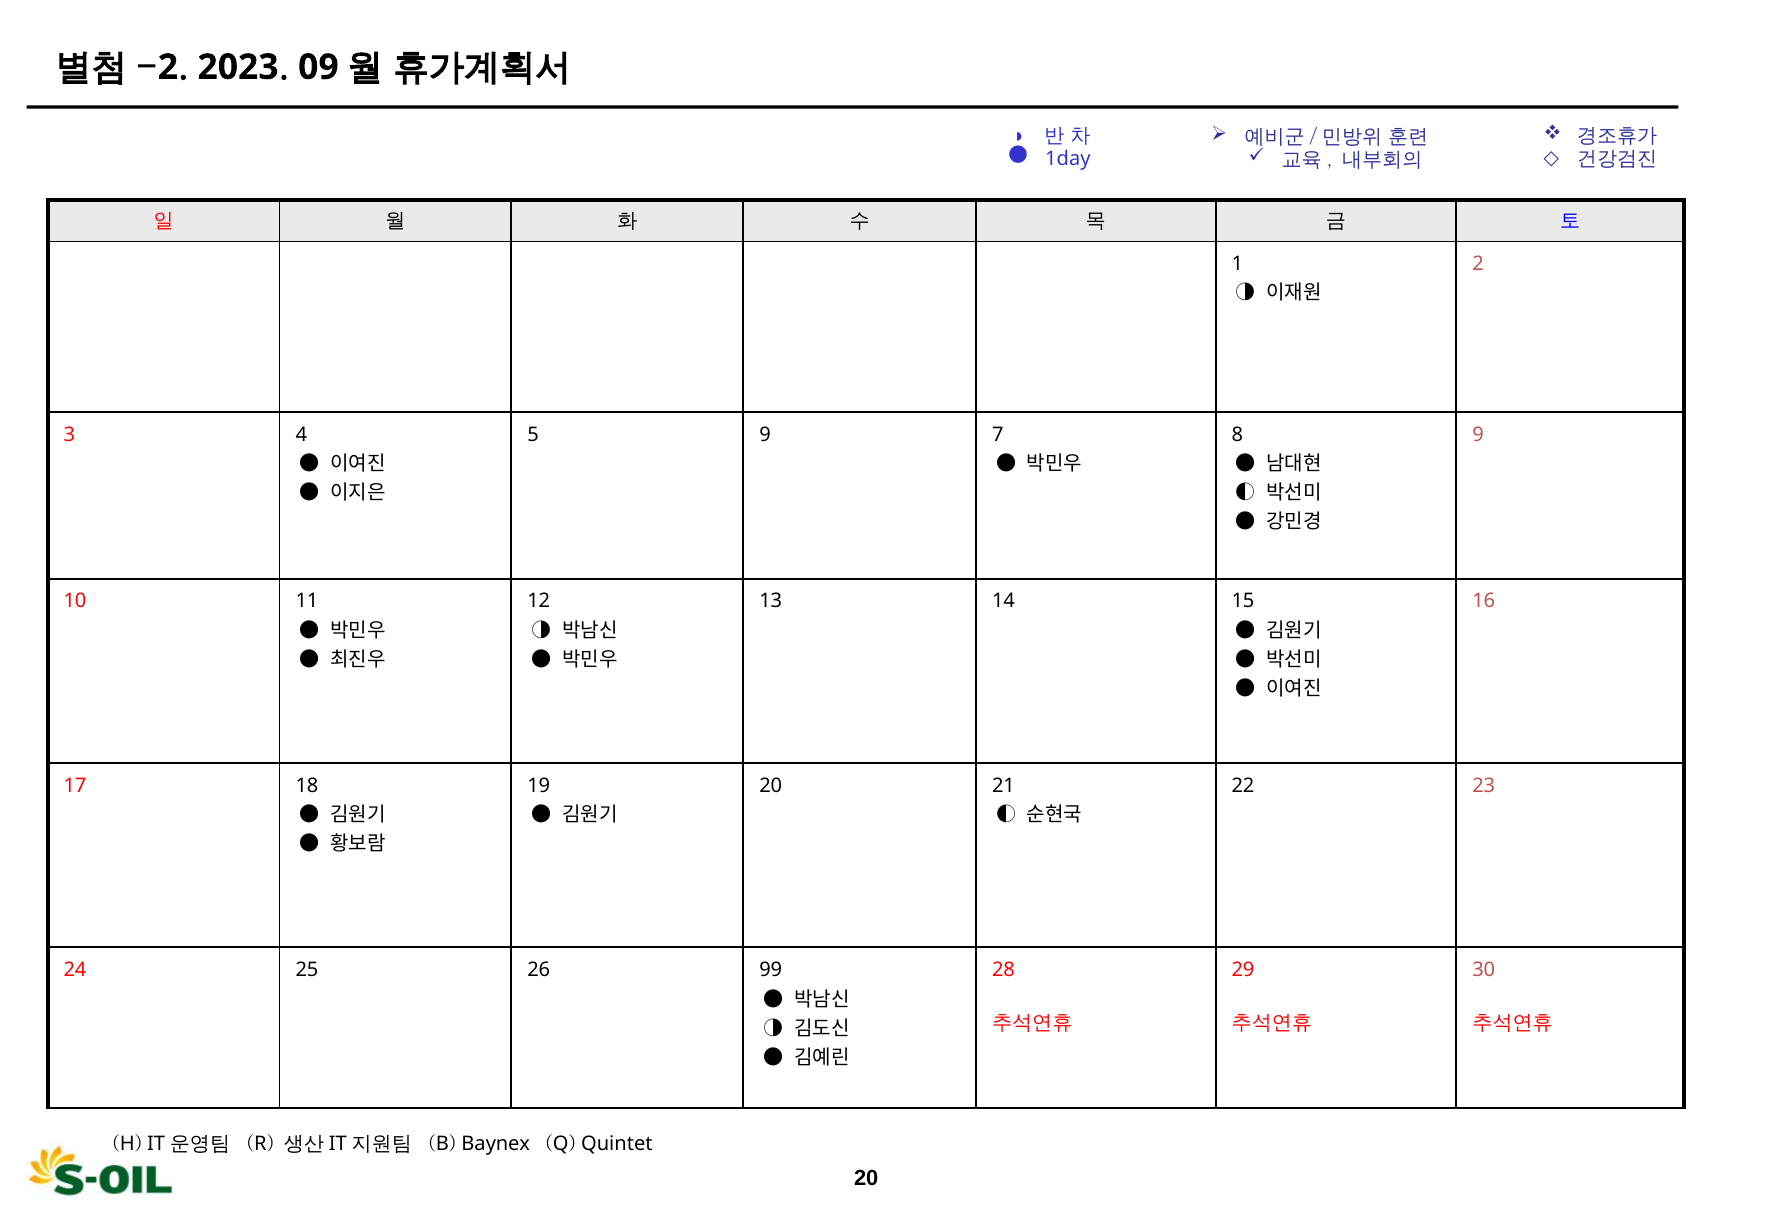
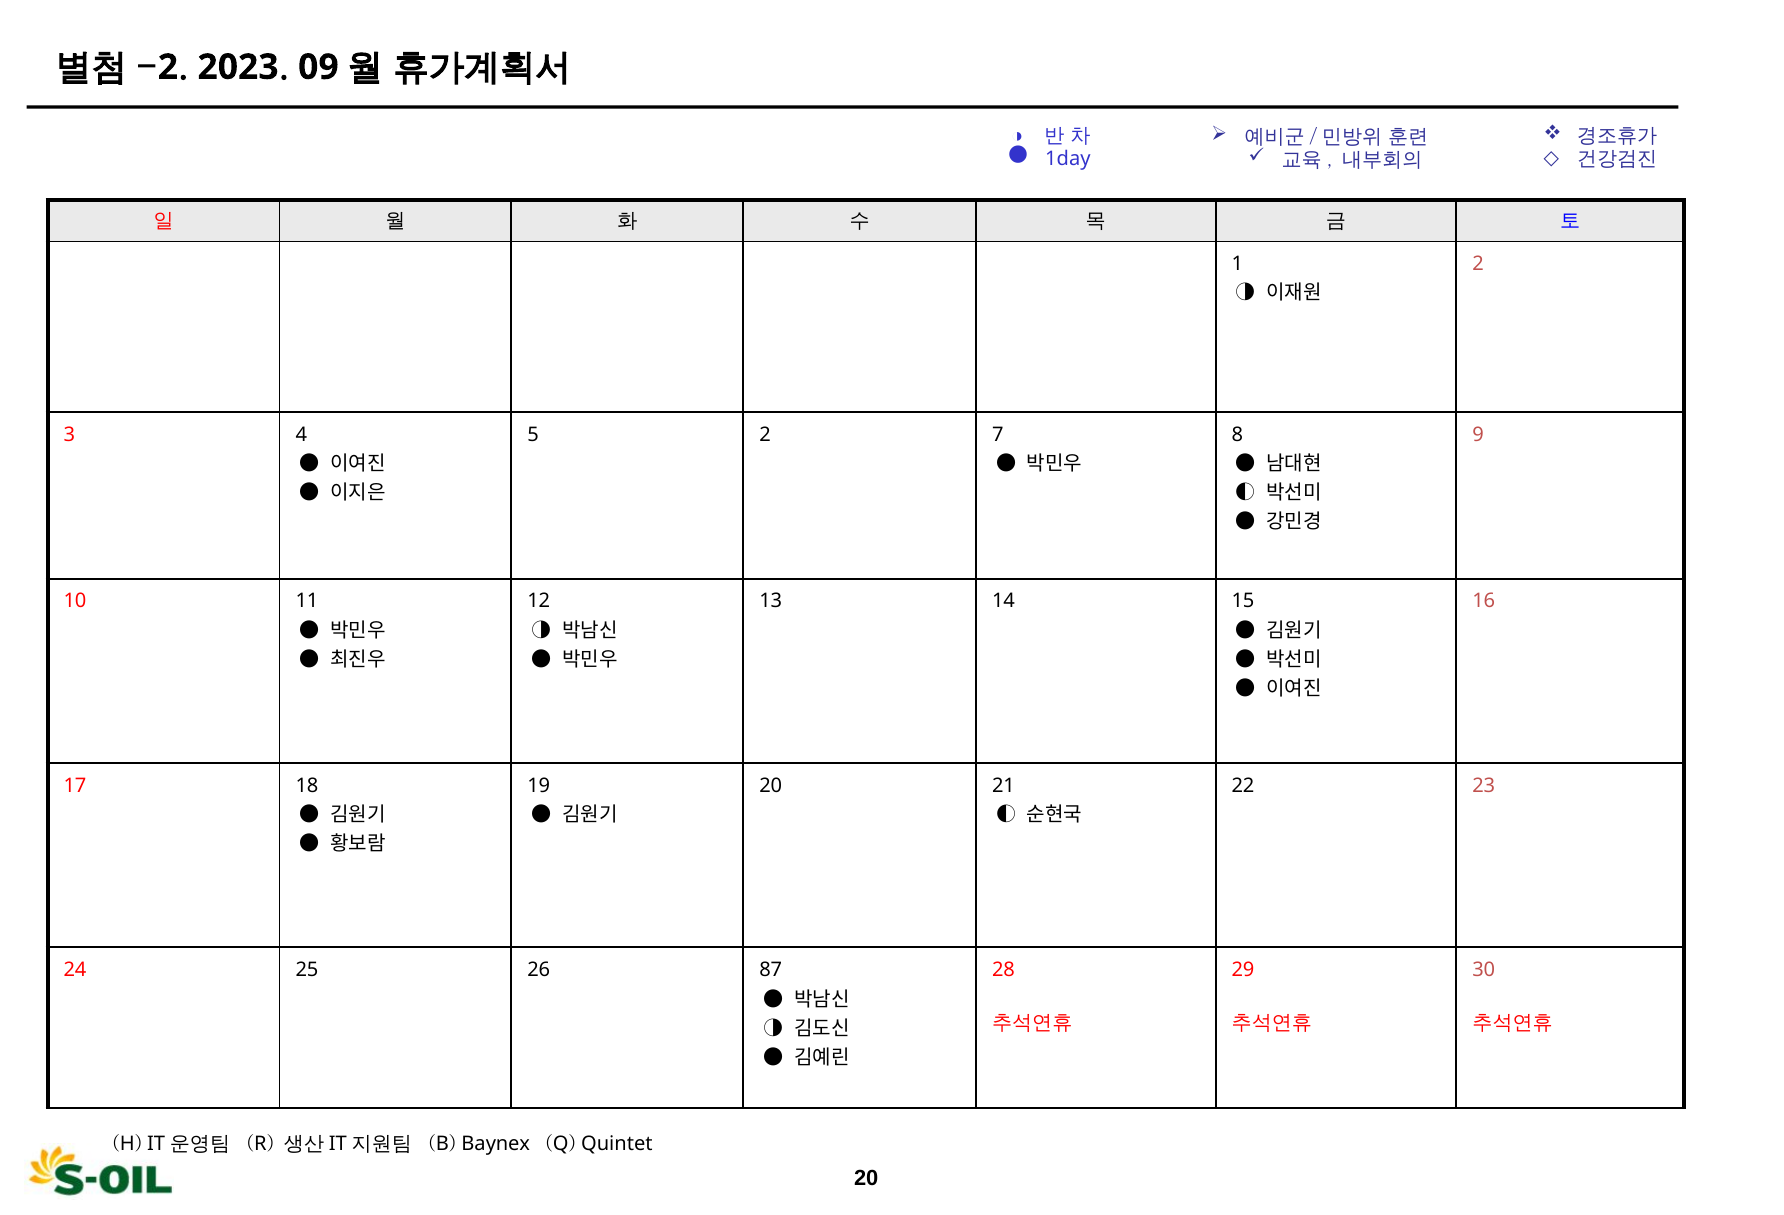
5 9: 9 -> 2
99: 99 -> 87
